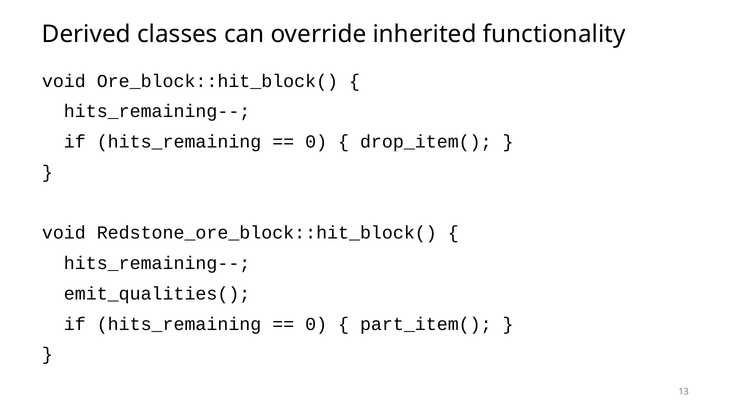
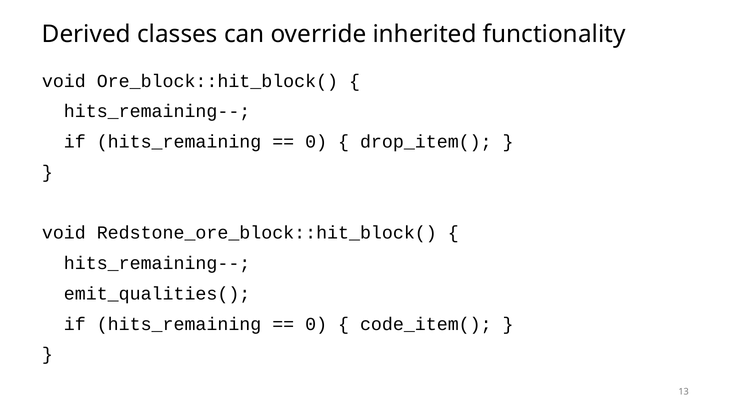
part_item(: part_item( -> code_item(
